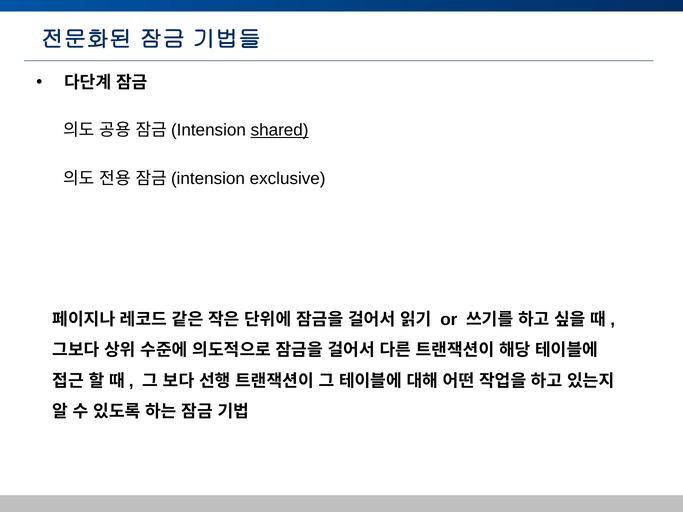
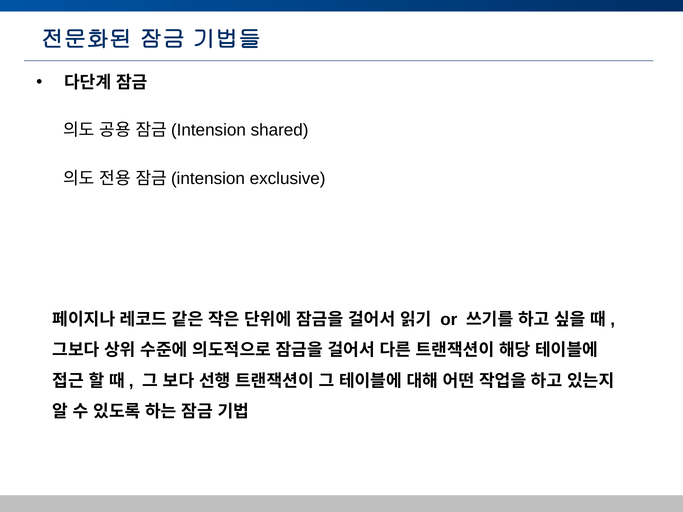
shared underline: present -> none
